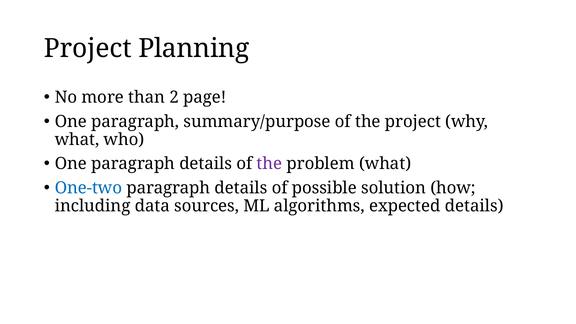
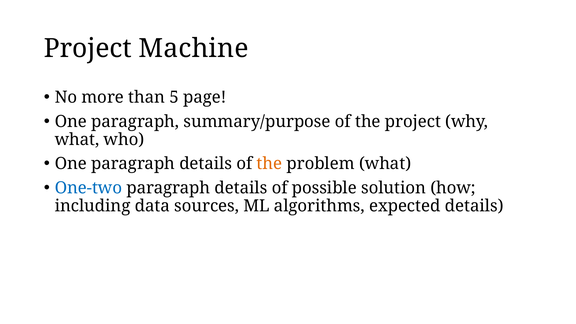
Planning: Planning -> Machine
2: 2 -> 5
the at (269, 164) colour: purple -> orange
